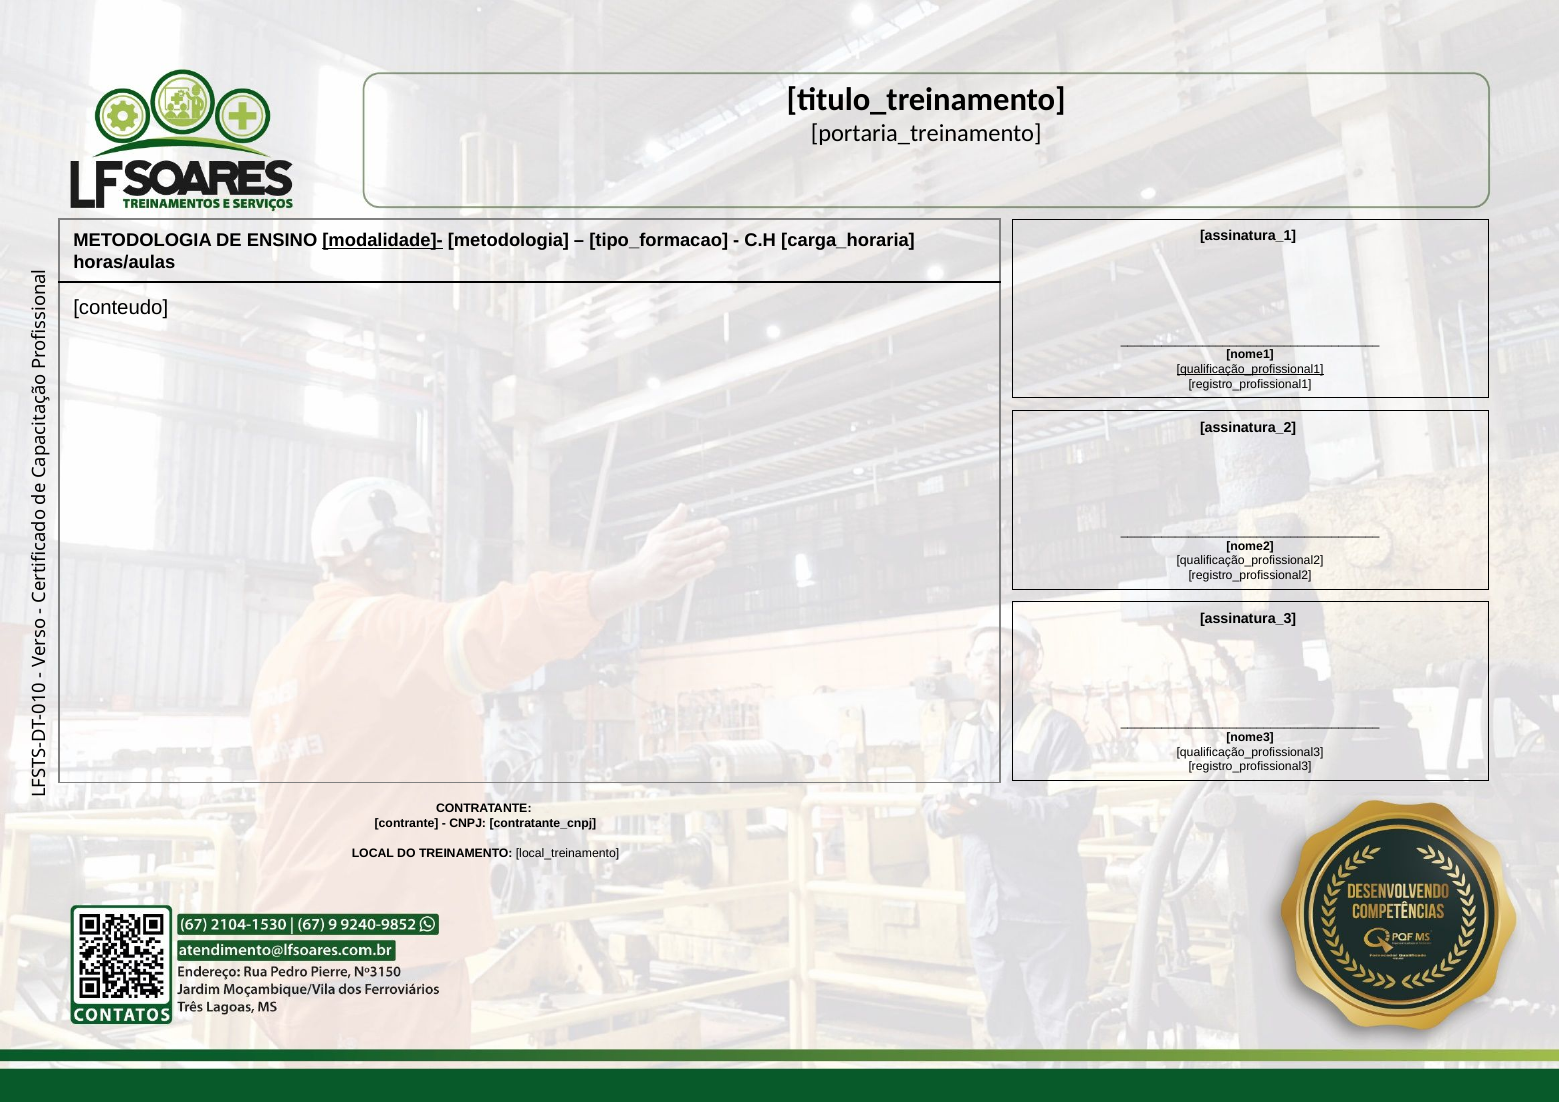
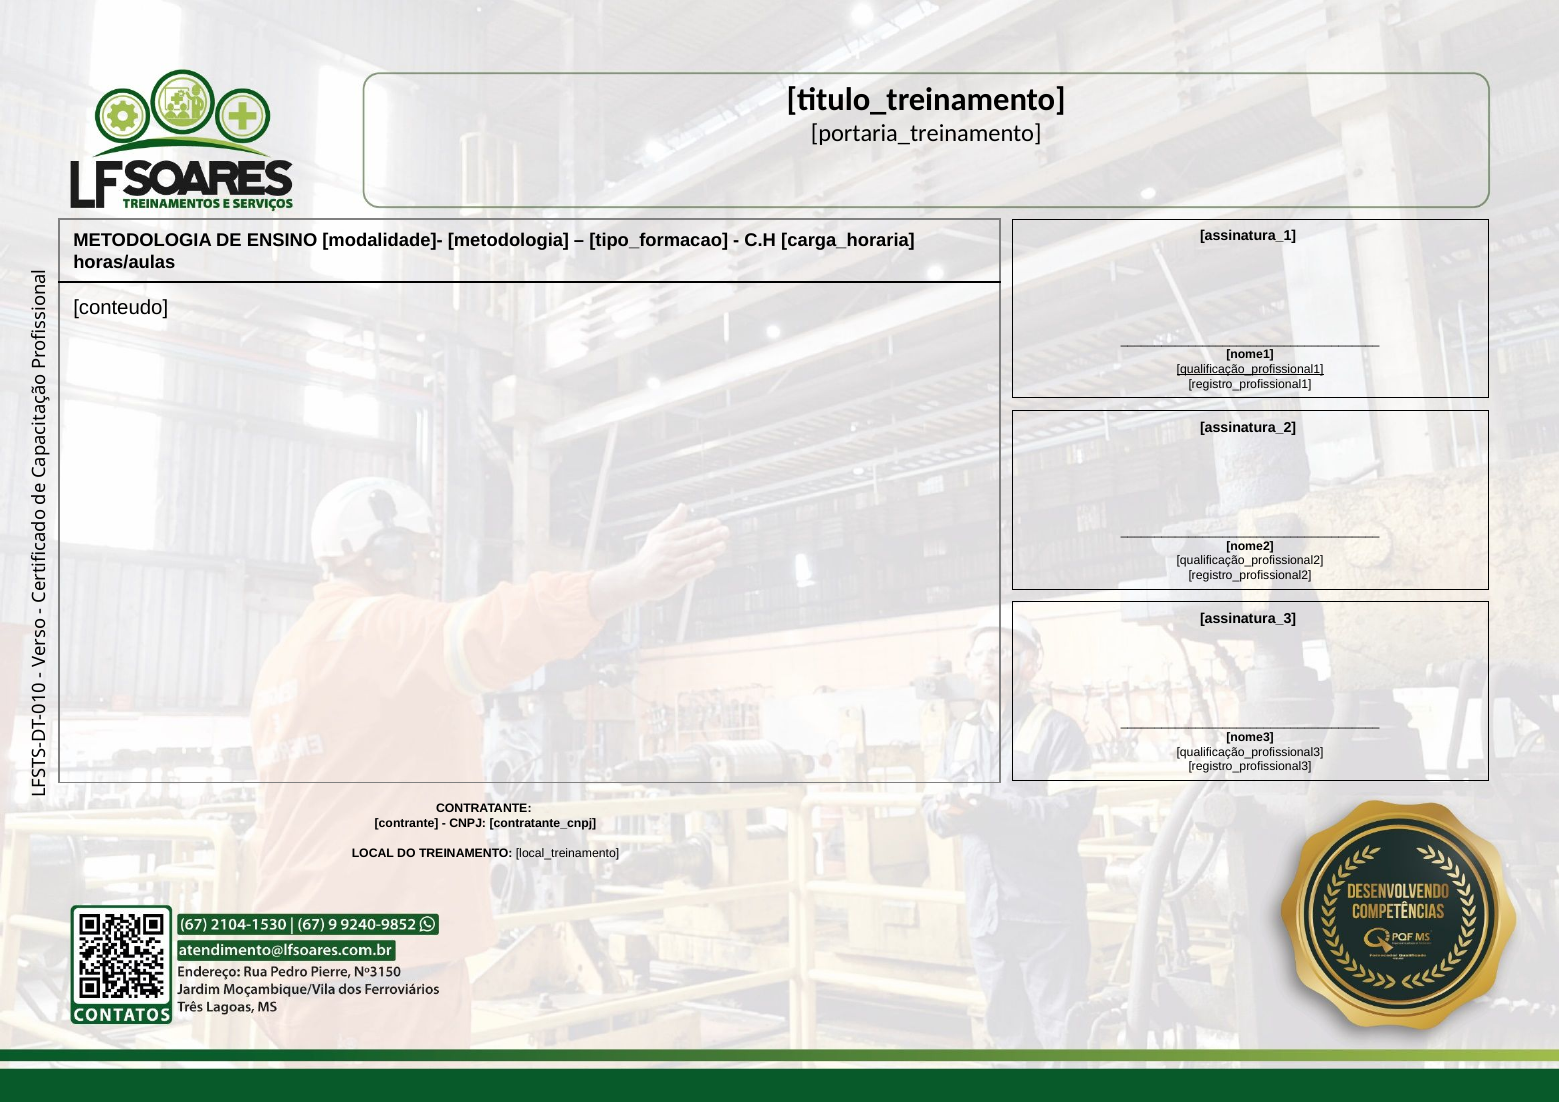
modalidade]- underline: present -> none
